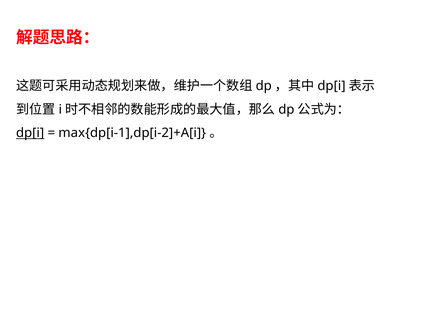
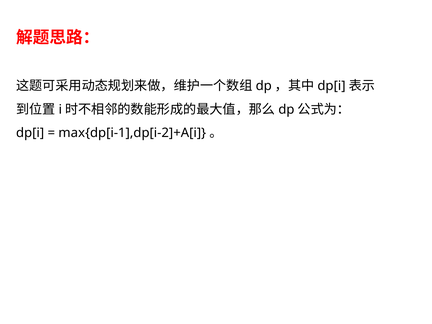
dp[i underline: present -> none
